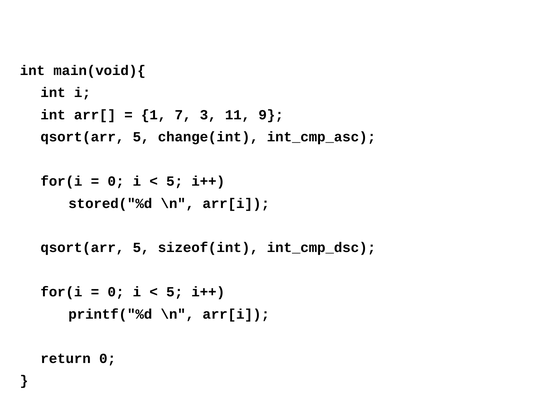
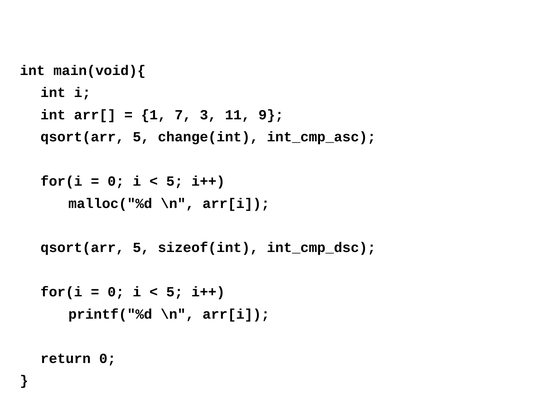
stored("%d: stored("%d -> malloc("%d
